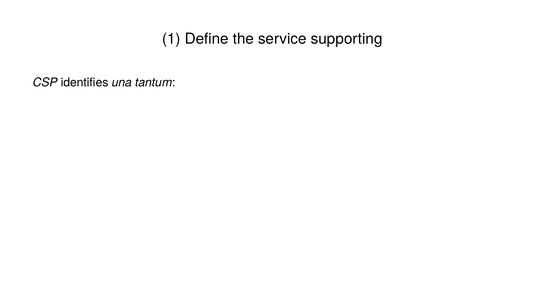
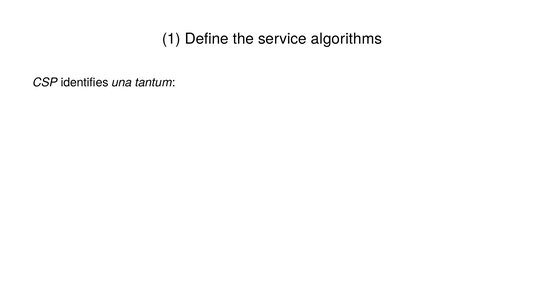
supporting: supporting -> algorithms
